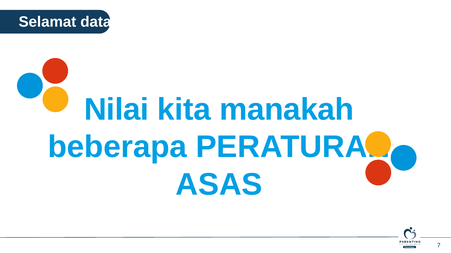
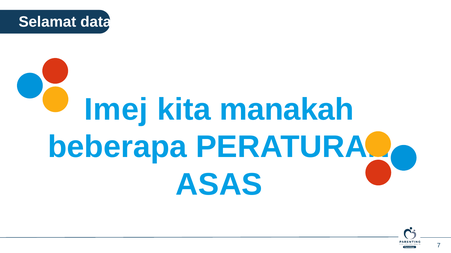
Nilai: Nilai -> Imej
